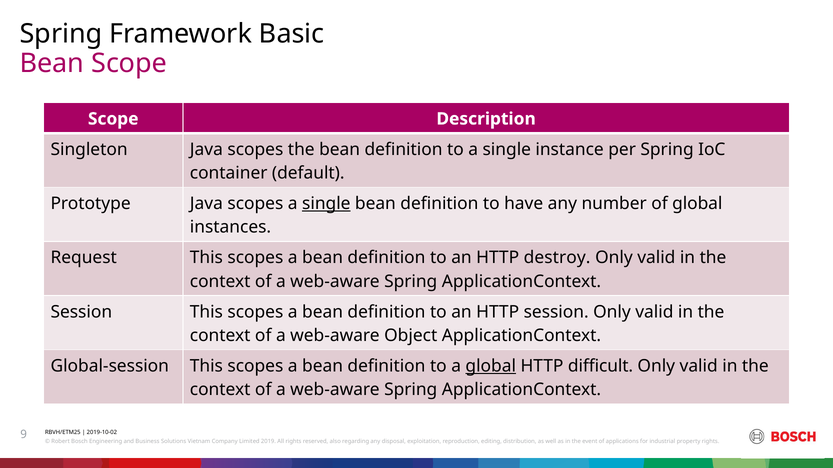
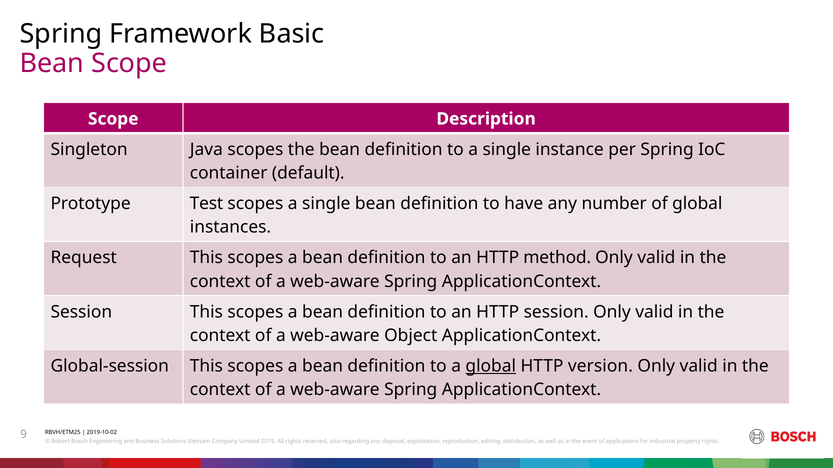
Prototype Java: Java -> Test
single at (326, 204) underline: present -> none
destroy: destroy -> method
difficult: difficult -> version
